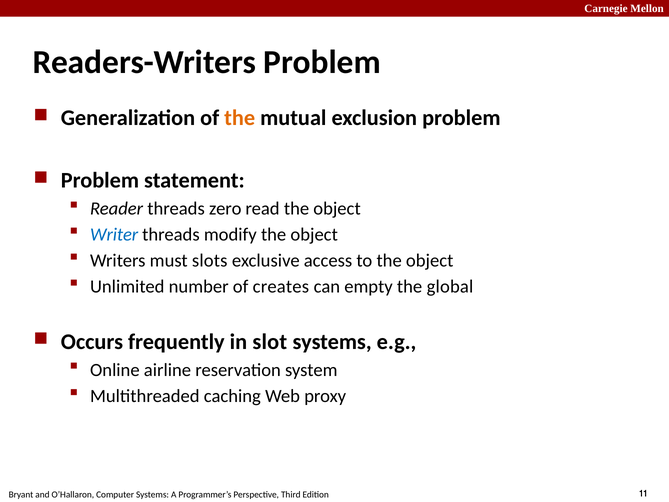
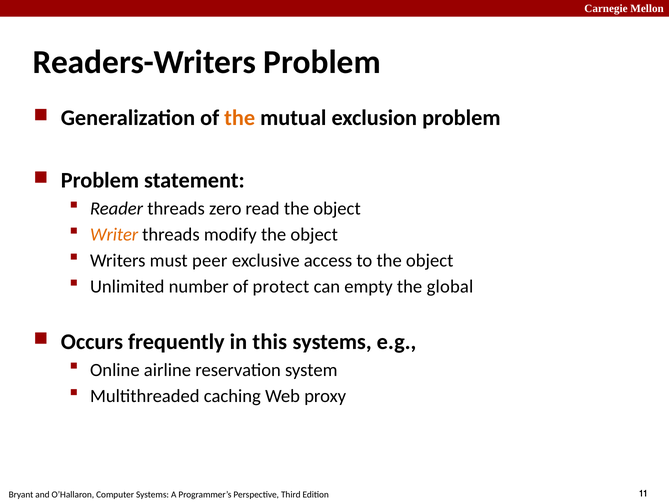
Writer colour: blue -> orange
slots: slots -> peer
creates: creates -> protect
slot: slot -> this
